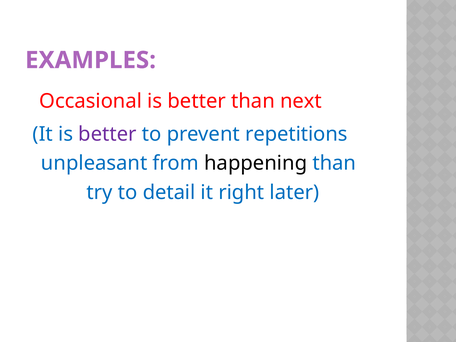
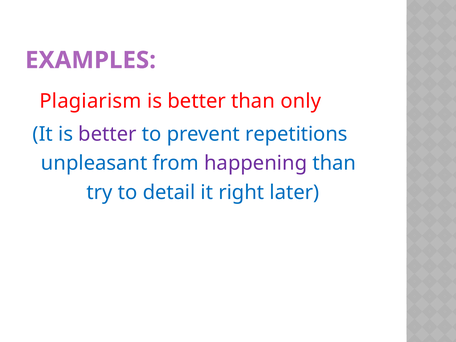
Occasional: Occasional -> Plagiarism
next: next -> only
happening colour: black -> purple
